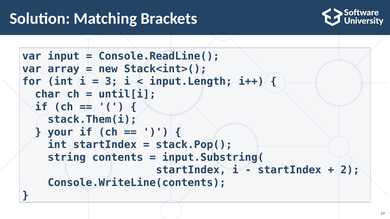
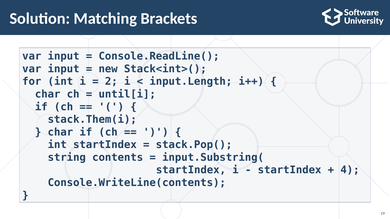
array at (64, 69): array -> input
3: 3 -> 2
your at (60, 132): your -> char
2: 2 -> 4
